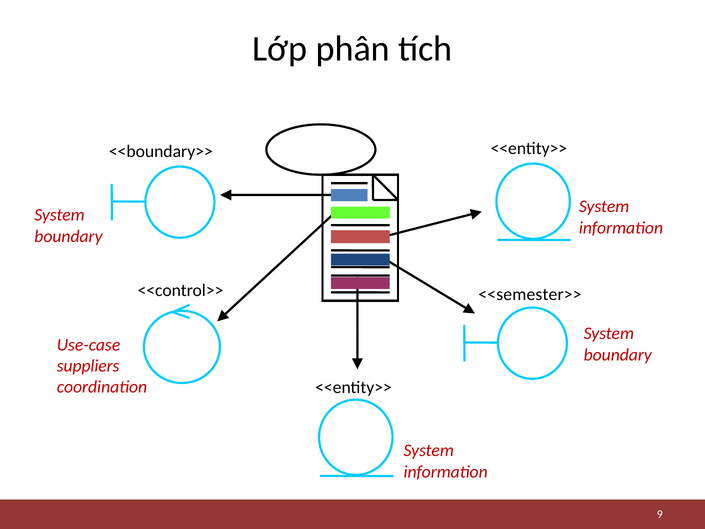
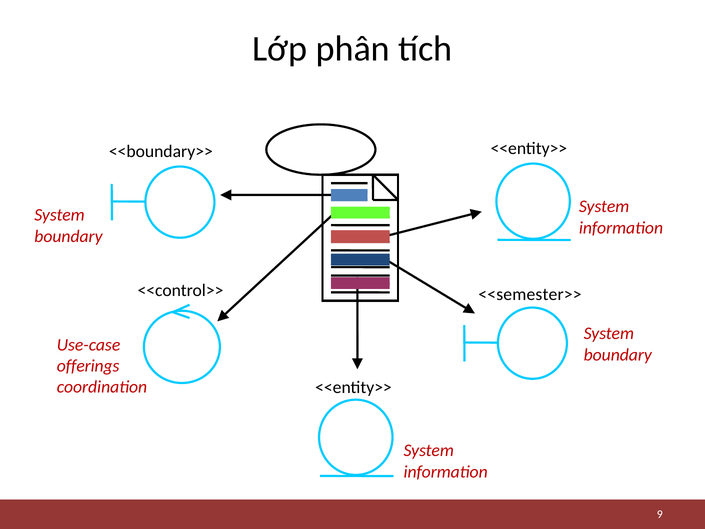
suppliers: suppliers -> offerings
